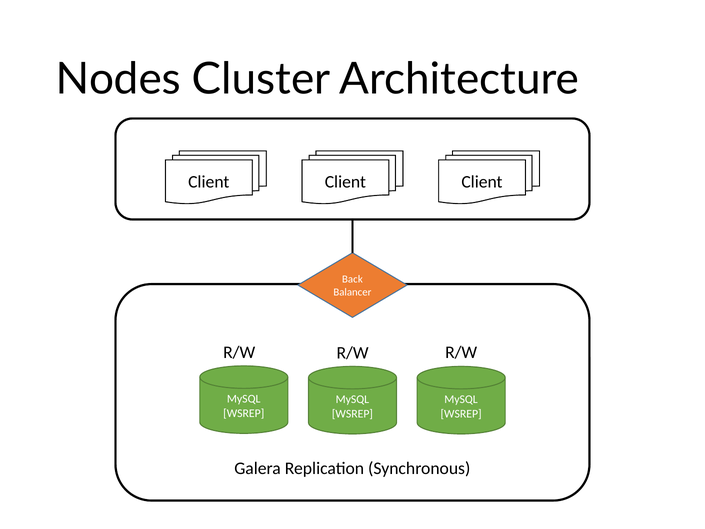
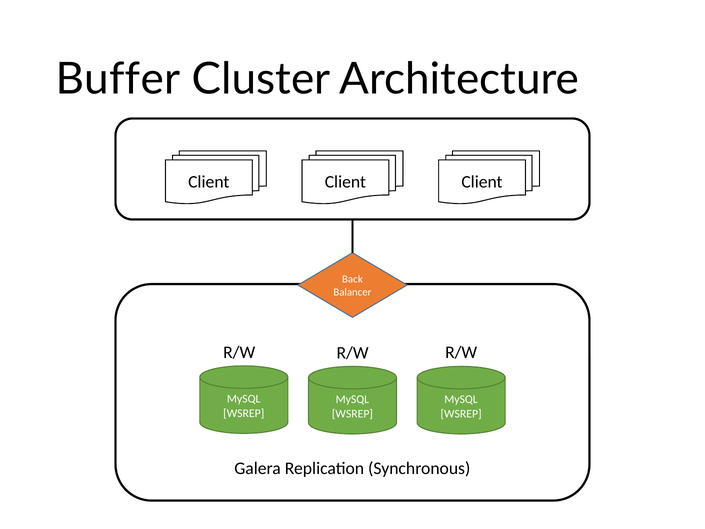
Nodes: Nodes -> Buffer
